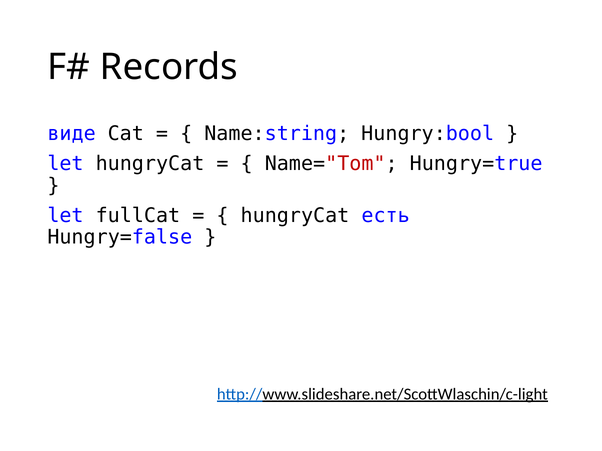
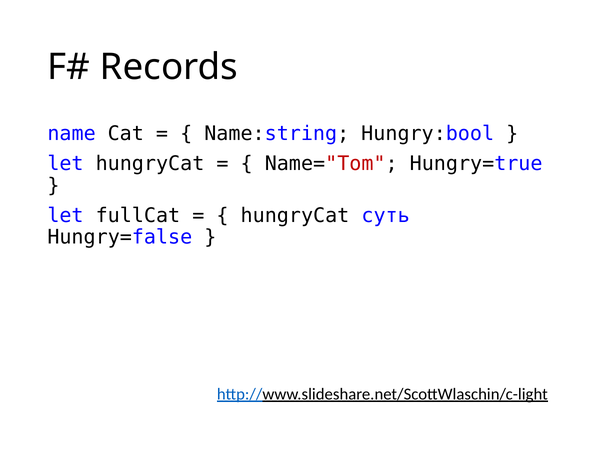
виде: виде -> name
есть: есть -> суть
